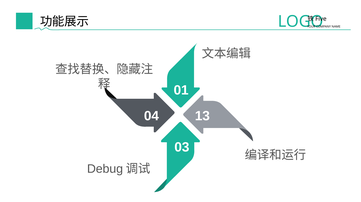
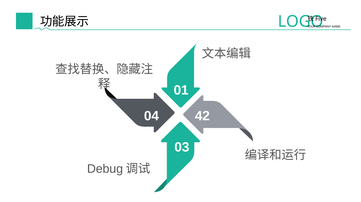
13: 13 -> 42
